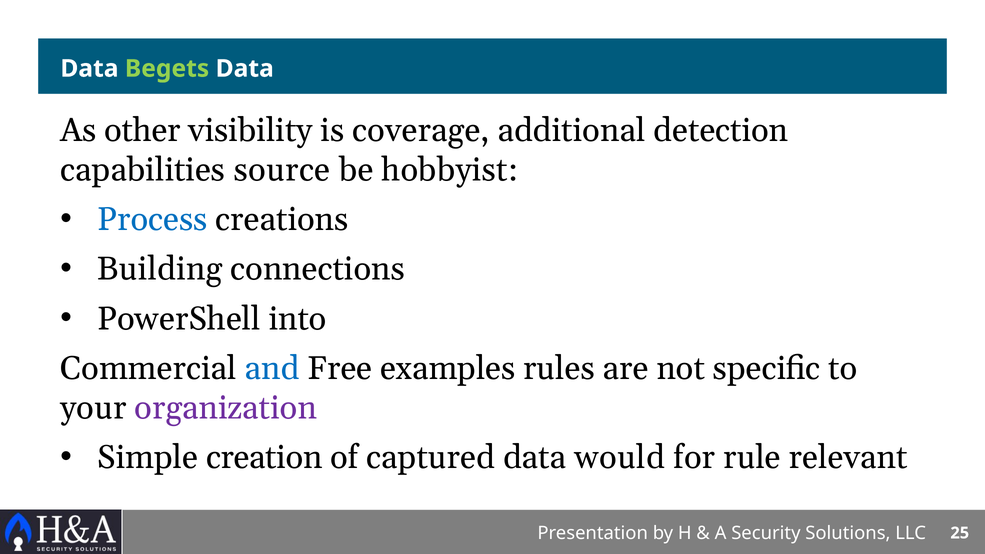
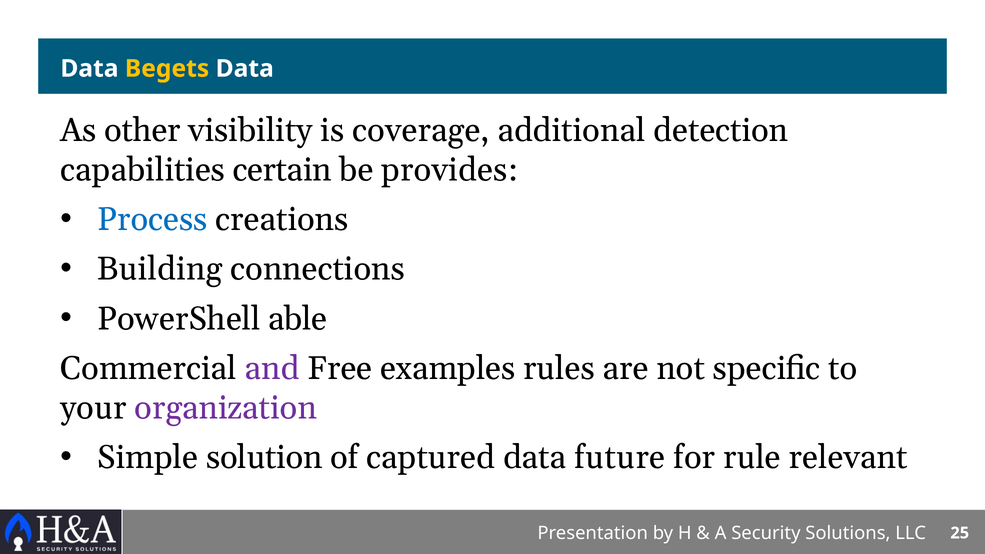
Begets colour: light green -> yellow
source: source -> certain
hobbyist: hobbyist -> provides
into: into -> able
and colour: blue -> purple
creation: creation -> solution
would: would -> future
